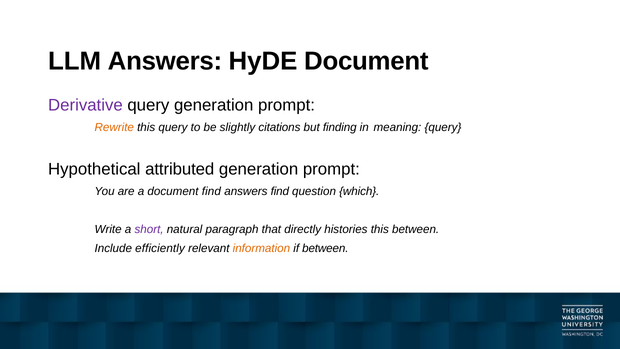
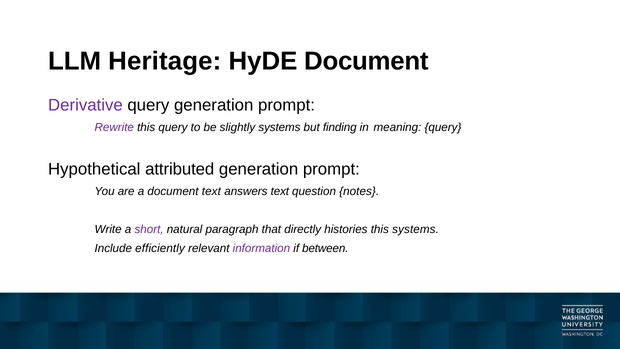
LLM Answers: Answers -> Heritage
Rewrite colour: orange -> purple
slightly citations: citations -> systems
document find: find -> text
answers find: find -> text
which: which -> notes
this between: between -> systems
information colour: orange -> purple
